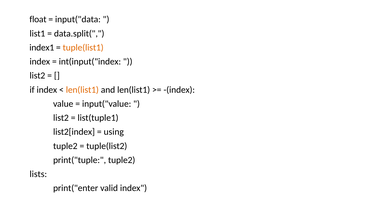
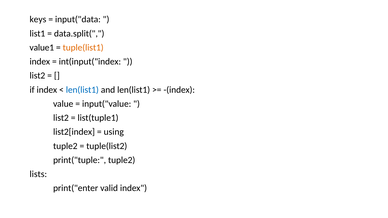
float: float -> keys
index1: index1 -> value1
len(list1 at (82, 90) colour: orange -> blue
